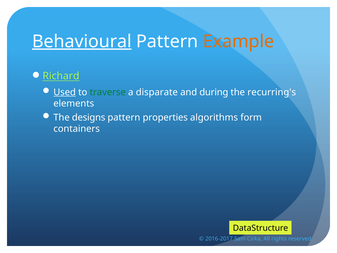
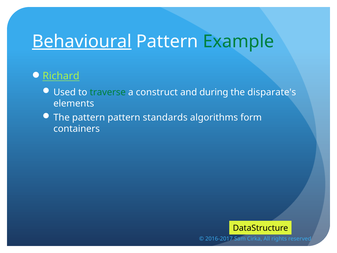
Example colour: orange -> green
Used underline: present -> none
disparate: disparate -> construct
recurring's: recurring's -> disparate's
The designs: designs -> pattern
properties: properties -> standards
